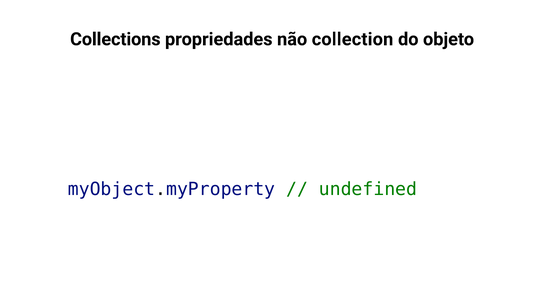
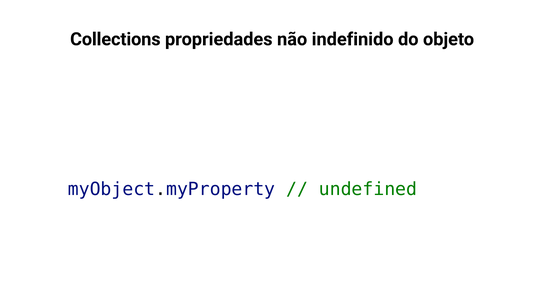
collection: collection -> indefinido
